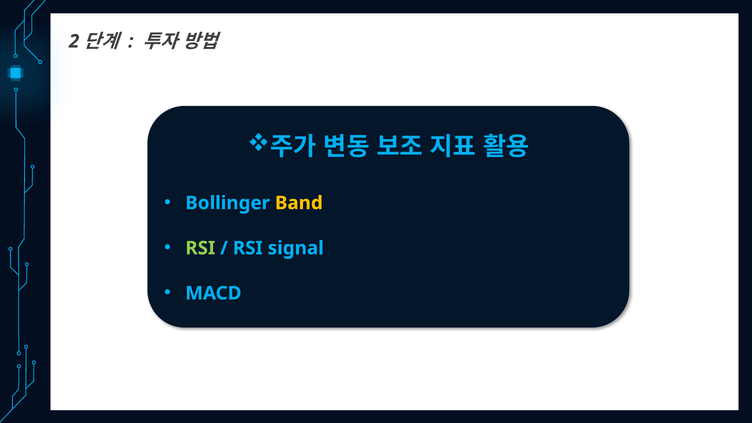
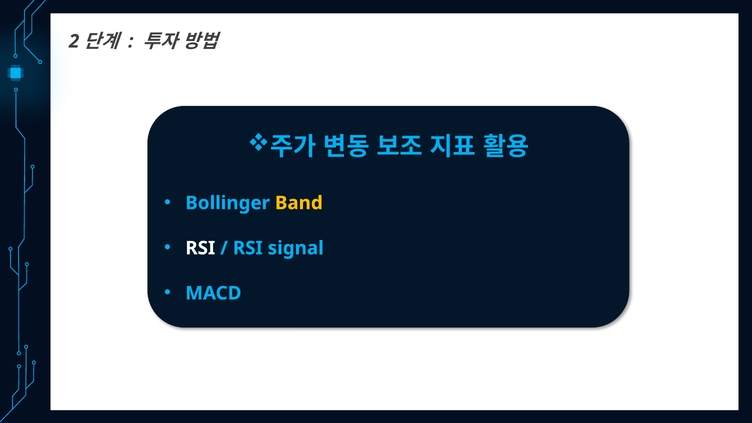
RSI at (200, 248) colour: light green -> white
